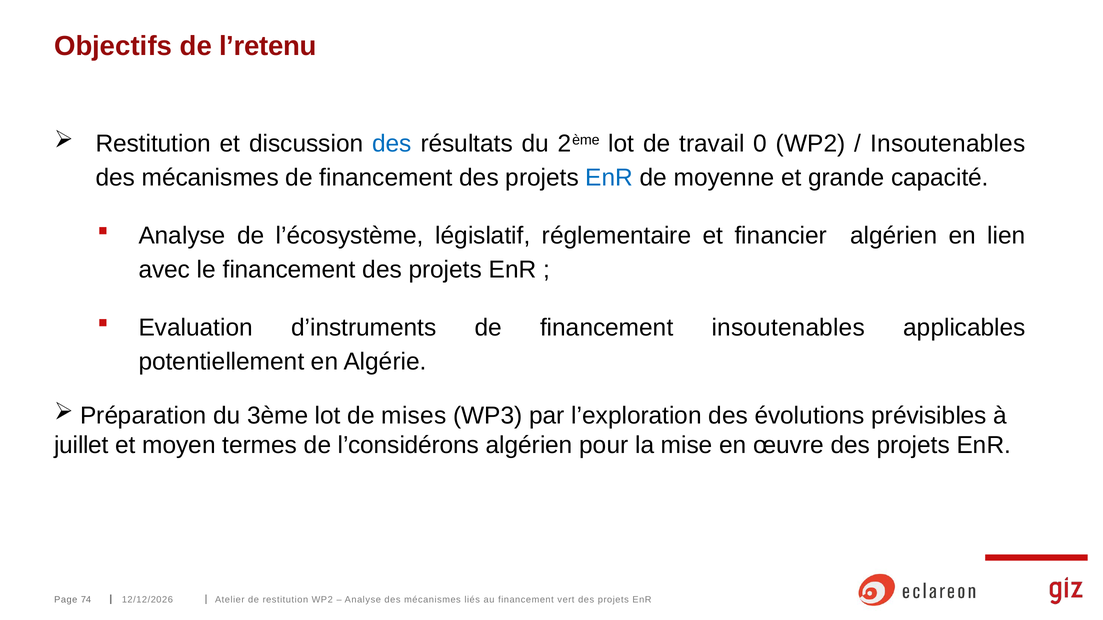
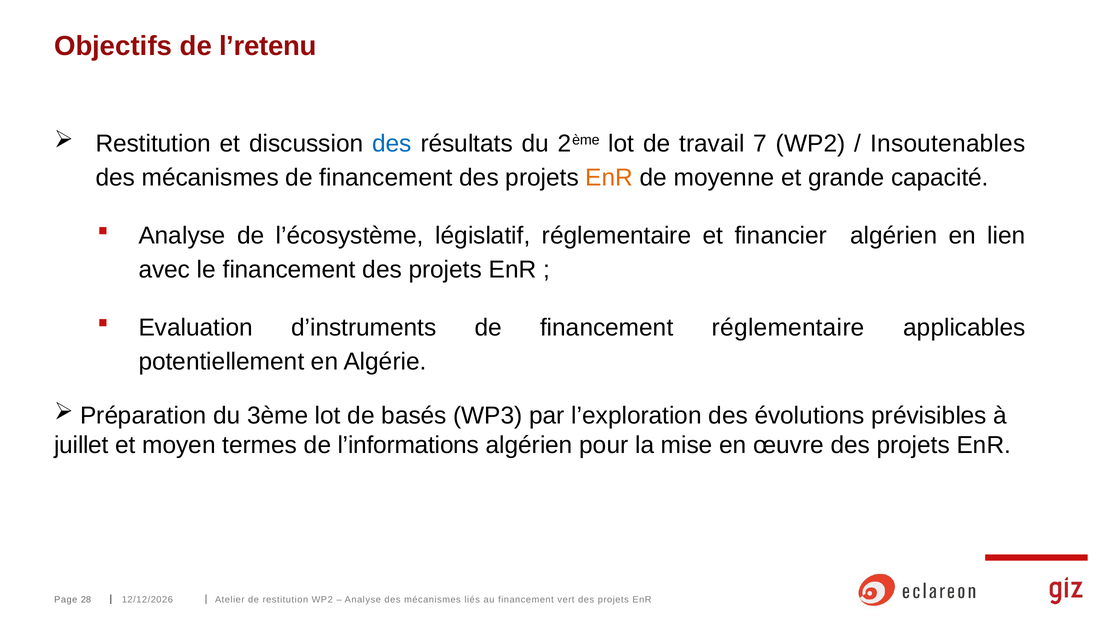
0: 0 -> 7
EnR at (609, 178) colour: blue -> orange
financement insoutenables: insoutenables -> réglementaire
mises: mises -> basés
l’considérons: l’considérons -> l’informations
74: 74 -> 28
